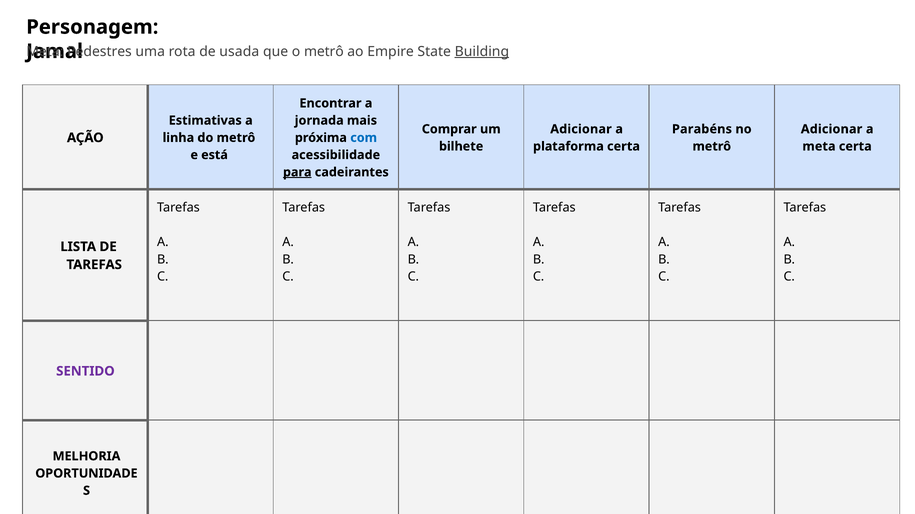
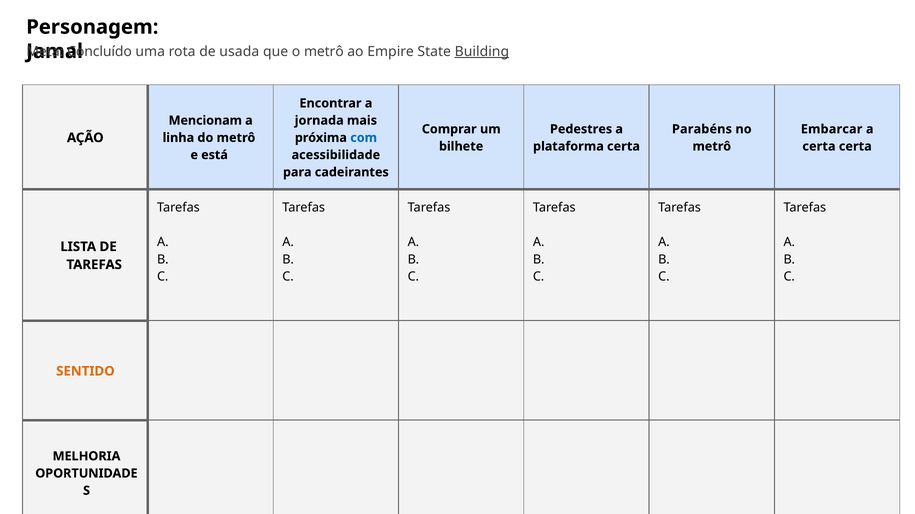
Pedestres: Pedestres -> Concluído
Estimativas: Estimativas -> Mencionam
Adicionar at (581, 129): Adicionar -> Pedestres
Adicionar at (832, 129): Adicionar -> Embarcar
meta at (819, 147): meta -> certa
para underline: present -> none
SENTIDO colour: purple -> orange
